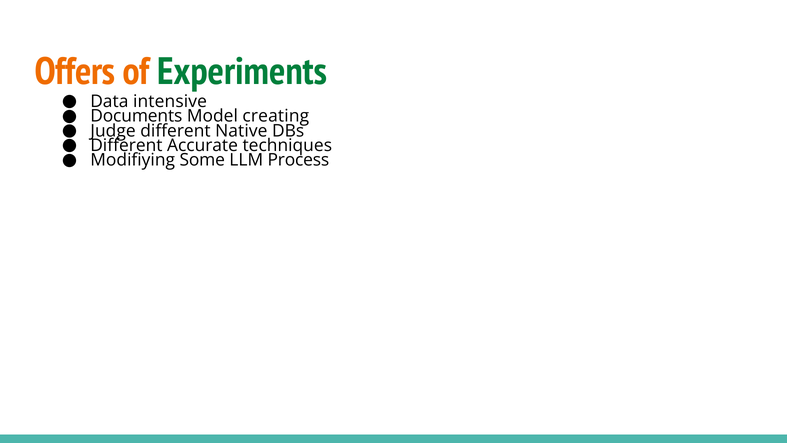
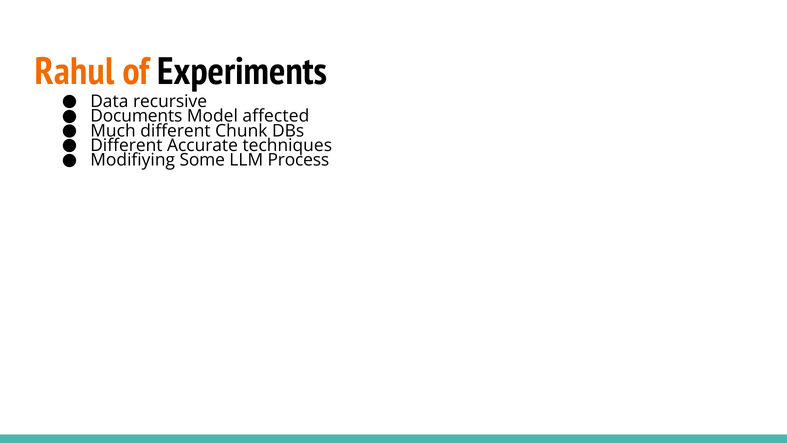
Offers: Offers -> Rahul
Experiments colour: green -> black
intensive: intensive -> recursive
creating: creating -> affected
Judge: Judge -> Much
Native: Native -> Chunk
